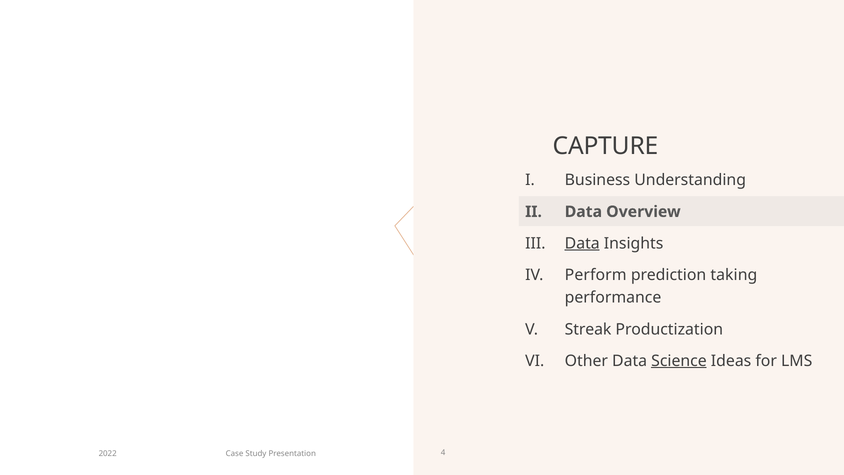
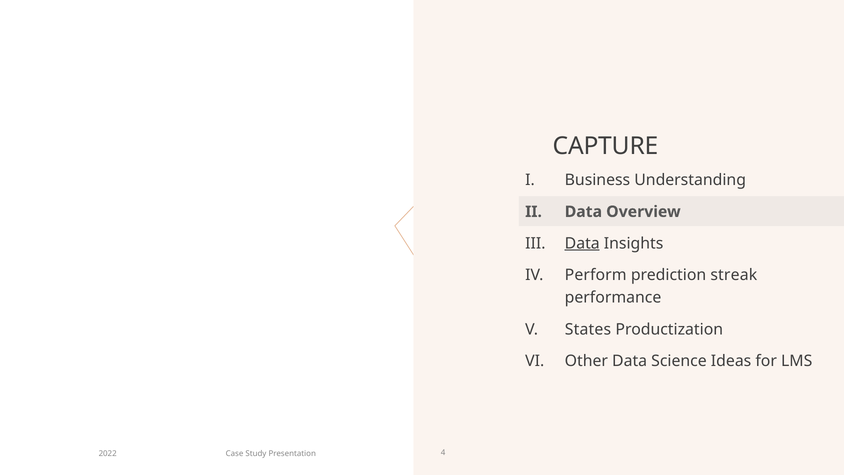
taking: taking -> streak
Streak: Streak -> States
Science underline: present -> none
